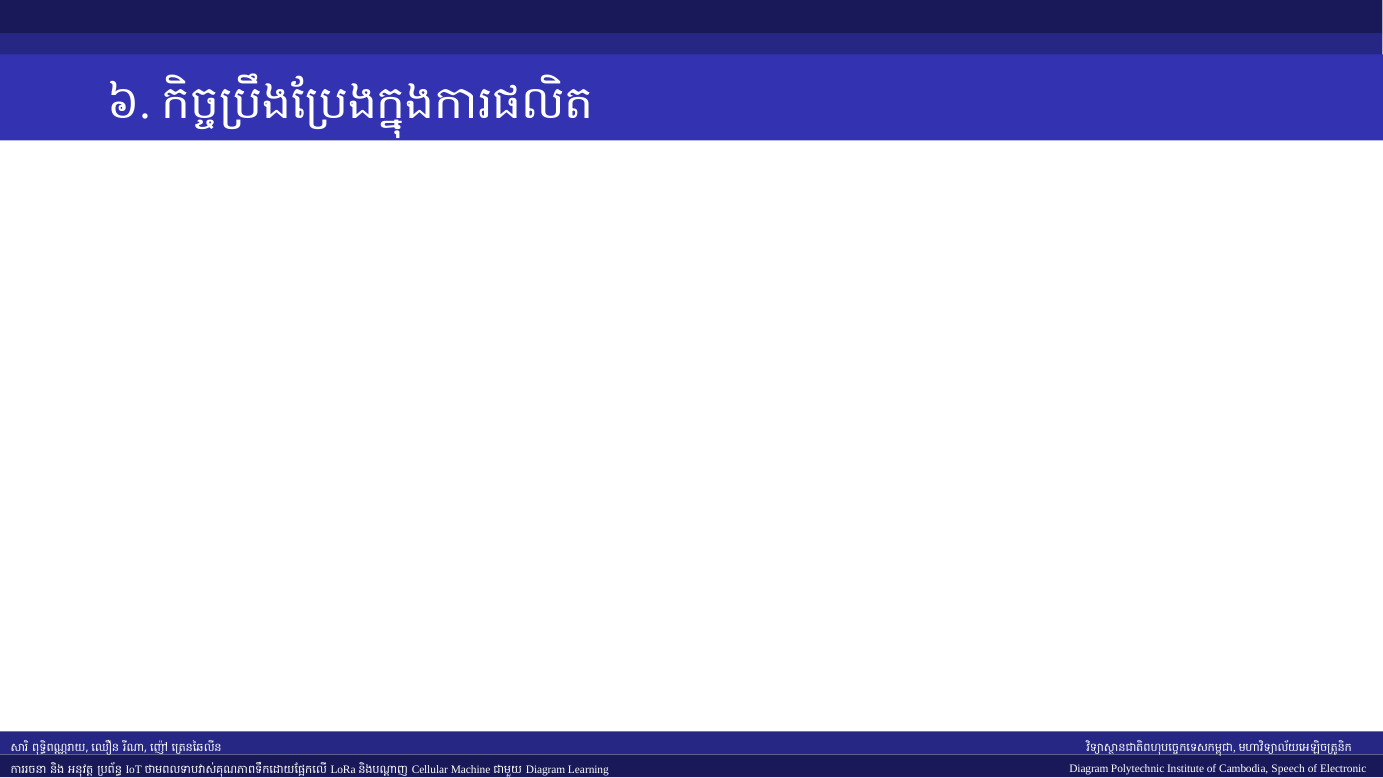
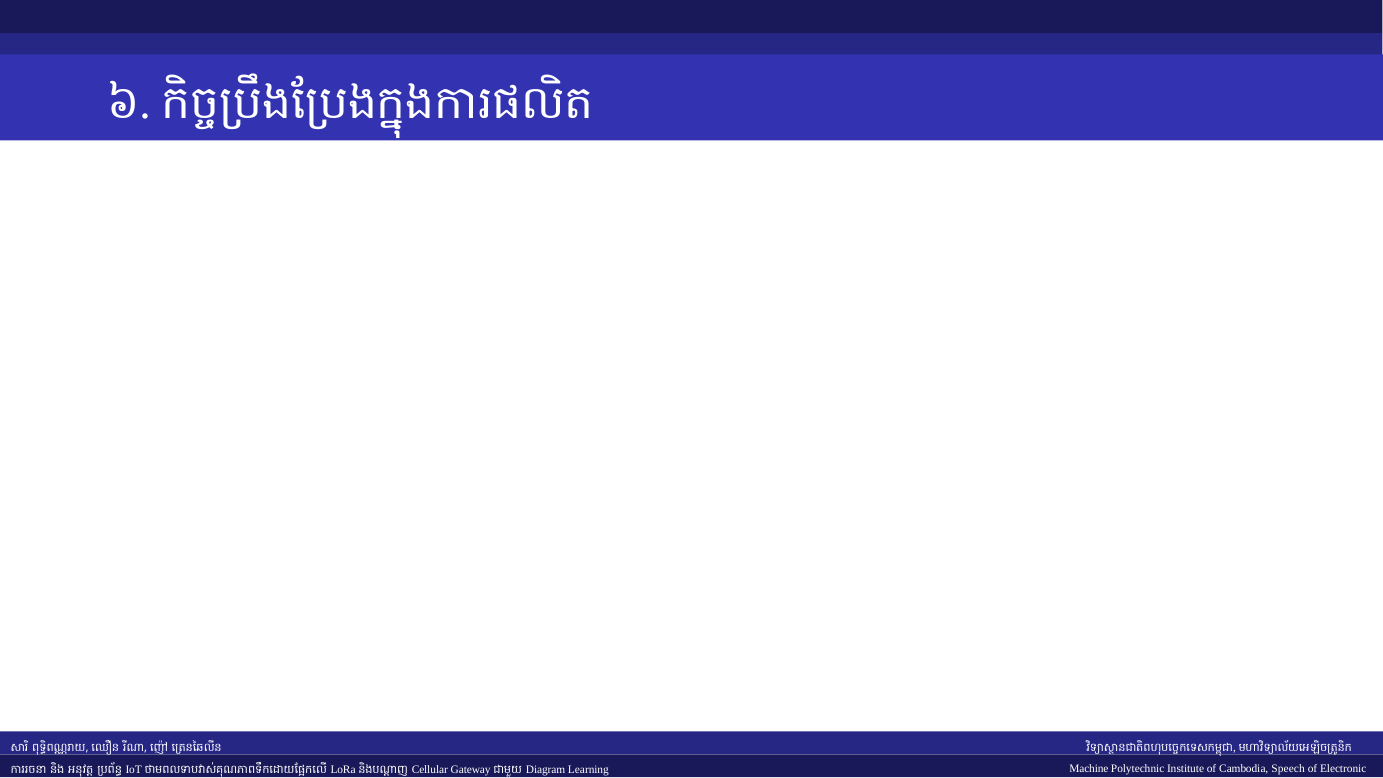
Diagram at (1089, 769): Diagram -> Machine
Machine: Machine -> Gateway
